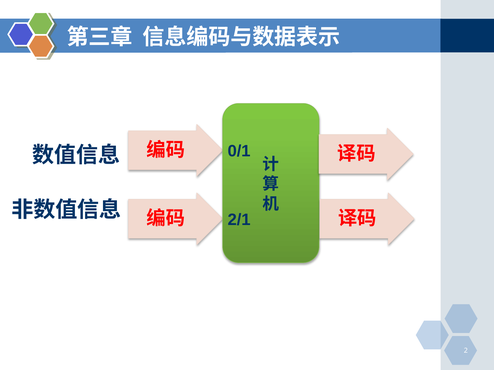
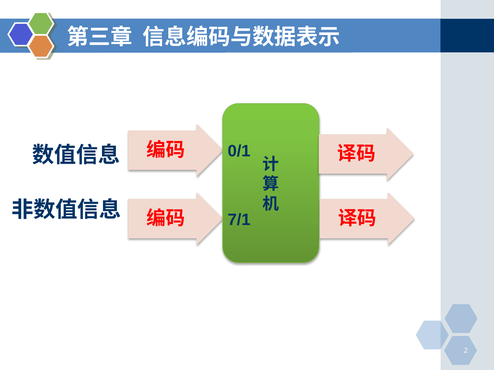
2/1: 2/1 -> 7/1
